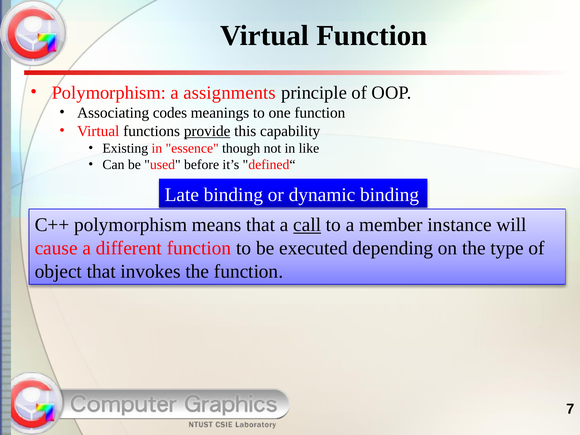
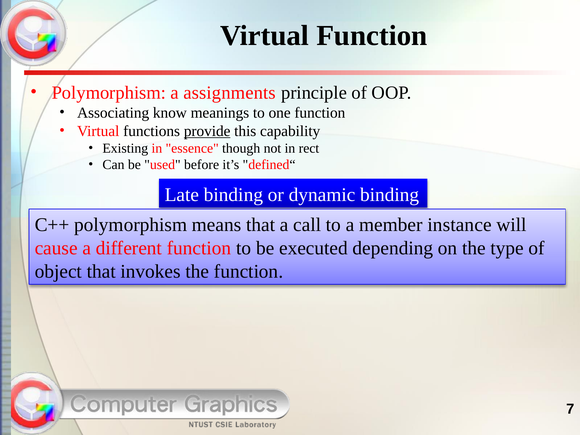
codes: codes -> know
like: like -> rect
call underline: present -> none
